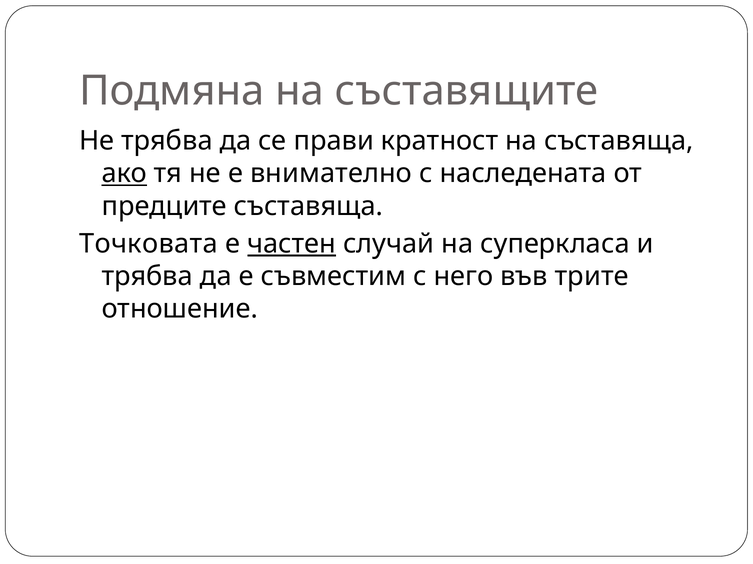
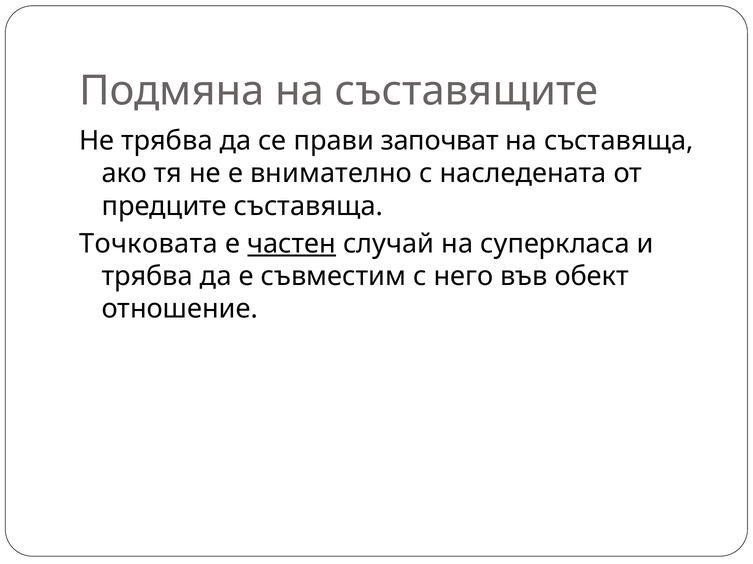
кратност: кратност -> започват
ако underline: present -> none
трите: трите -> обект
